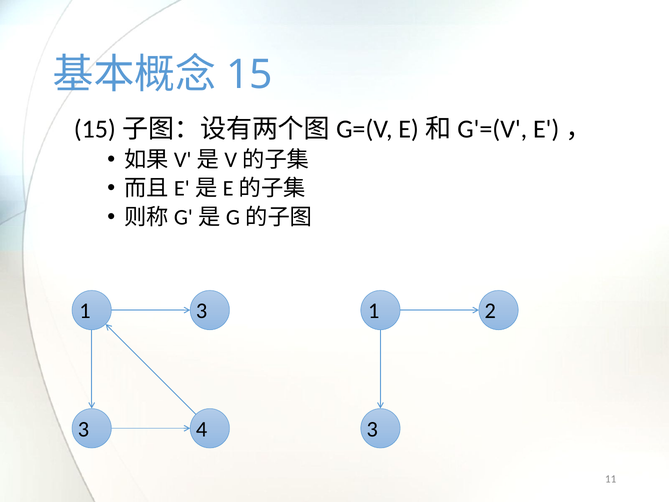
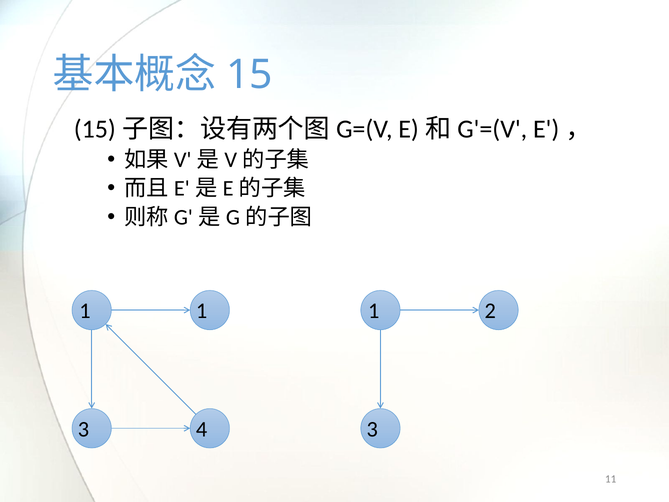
1 3: 3 -> 1
